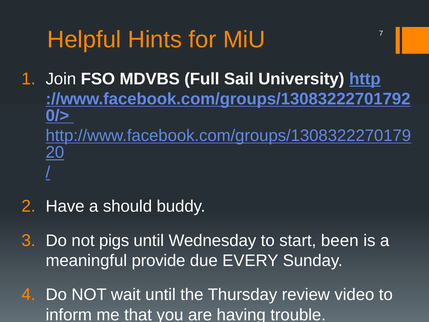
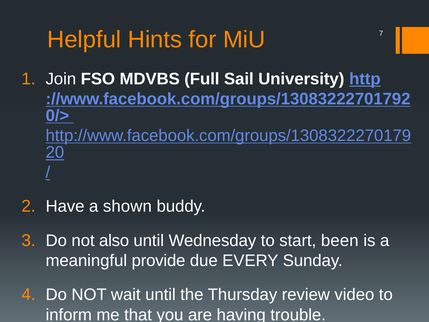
should: should -> shown
pigs: pigs -> also
